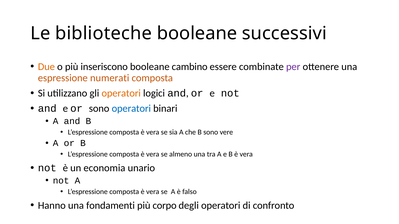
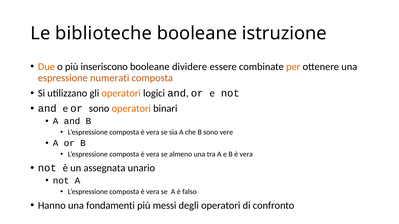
successivi: successivi -> istruzione
cambino: cambino -> dividere
per colour: purple -> orange
operatori at (131, 109) colour: blue -> orange
economia: economia -> assegnata
corpo: corpo -> messi
